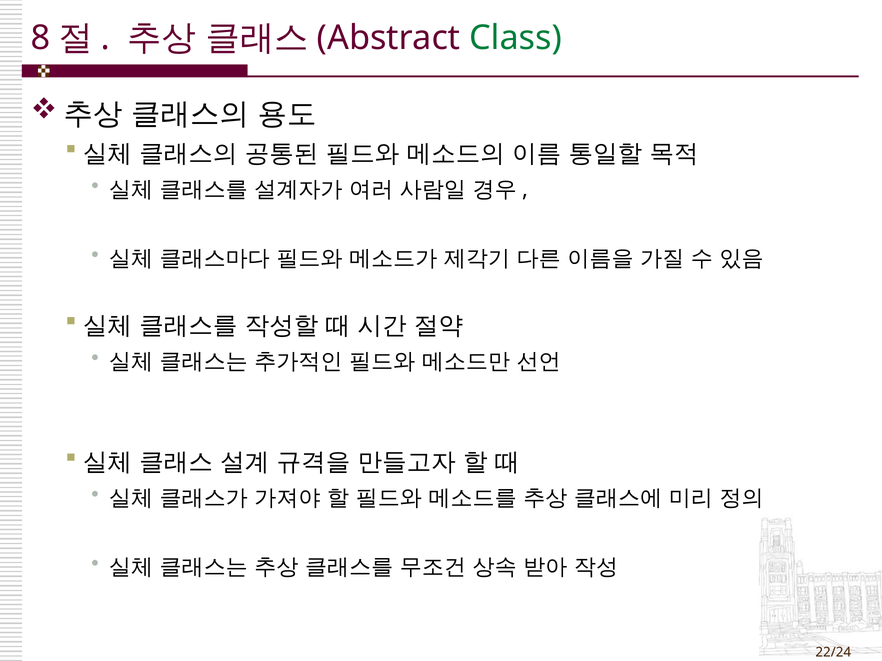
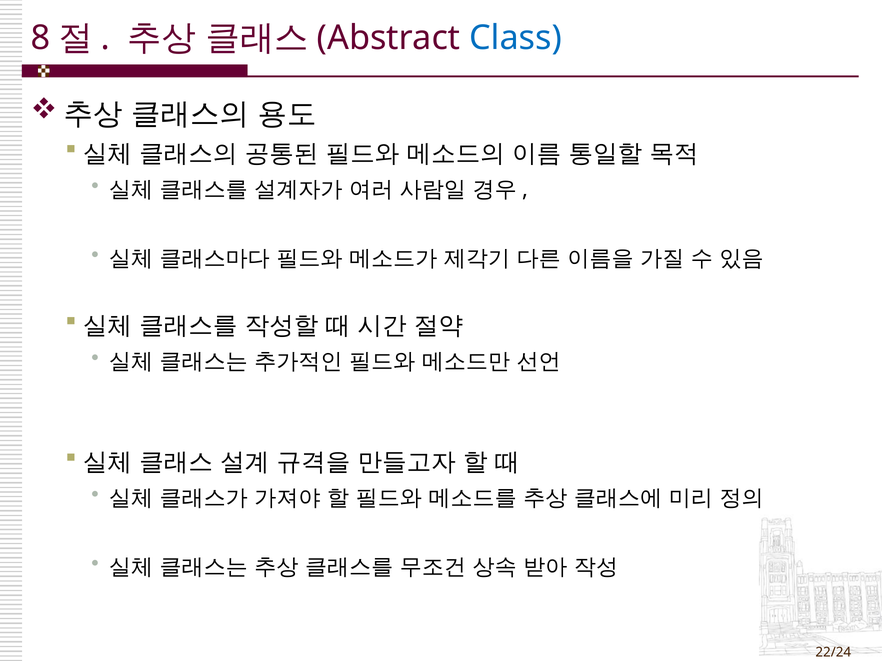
Class colour: green -> blue
